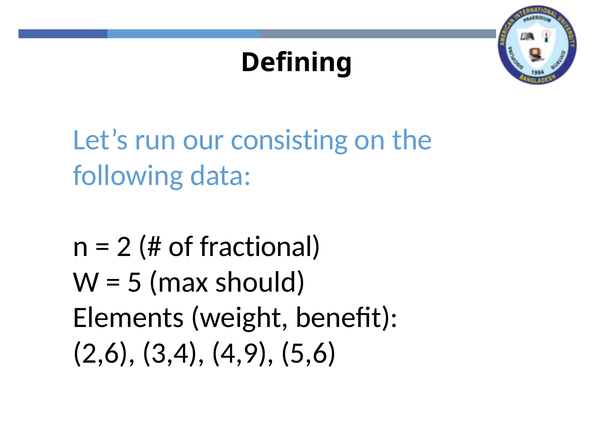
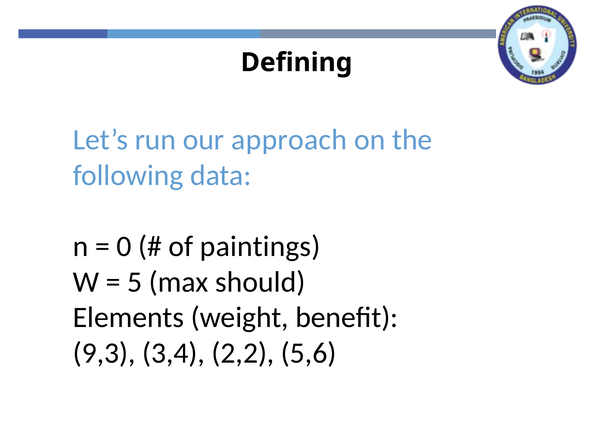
consisting: consisting -> approach
2: 2 -> 0
fractional: fractional -> paintings
2,6: 2,6 -> 9,3
4,9: 4,9 -> 2,2
